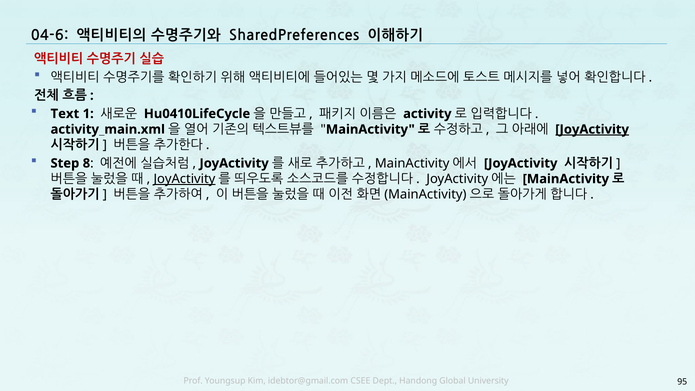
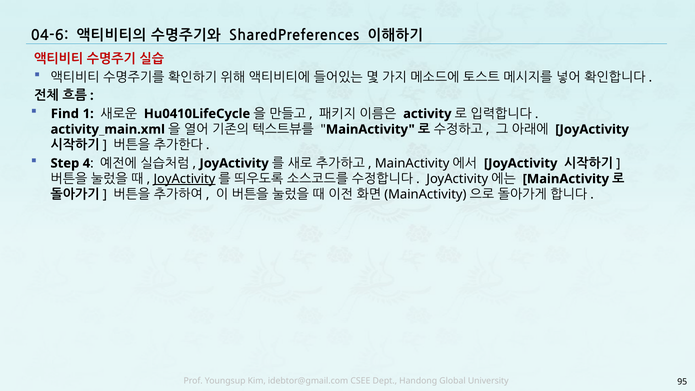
Text: Text -> Find
JoyActivity at (592, 129) underline: present -> none
8: 8 -> 4
